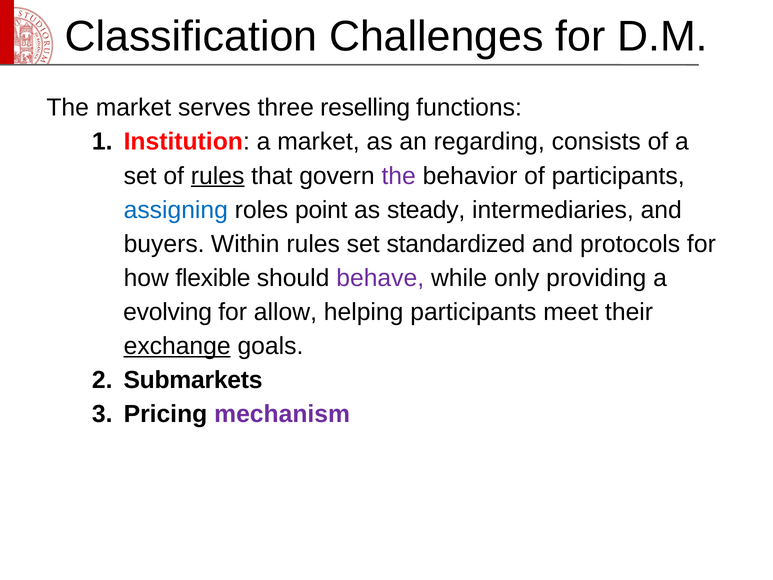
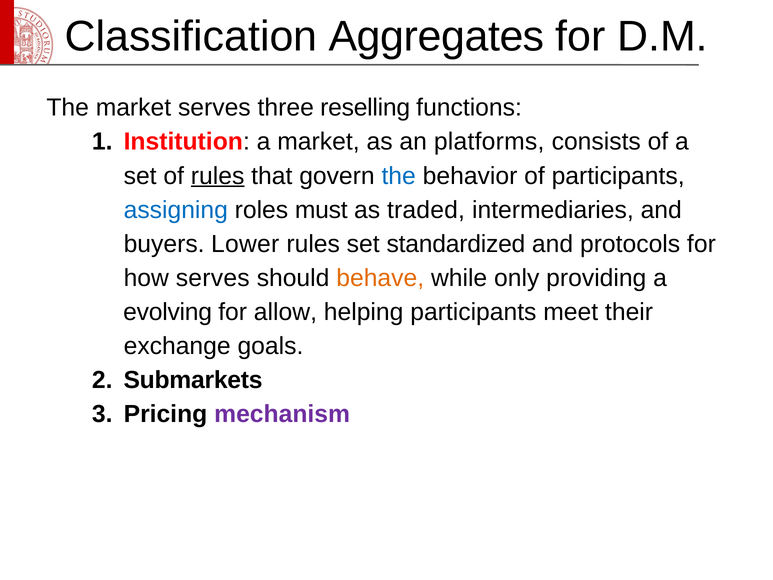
Challenges: Challenges -> Aggregates
regarding: regarding -> platforms
the at (399, 176) colour: purple -> blue
point: point -> must
steady: steady -> traded
Within: Within -> Lower
how flexible: flexible -> serves
behave colour: purple -> orange
exchange underline: present -> none
